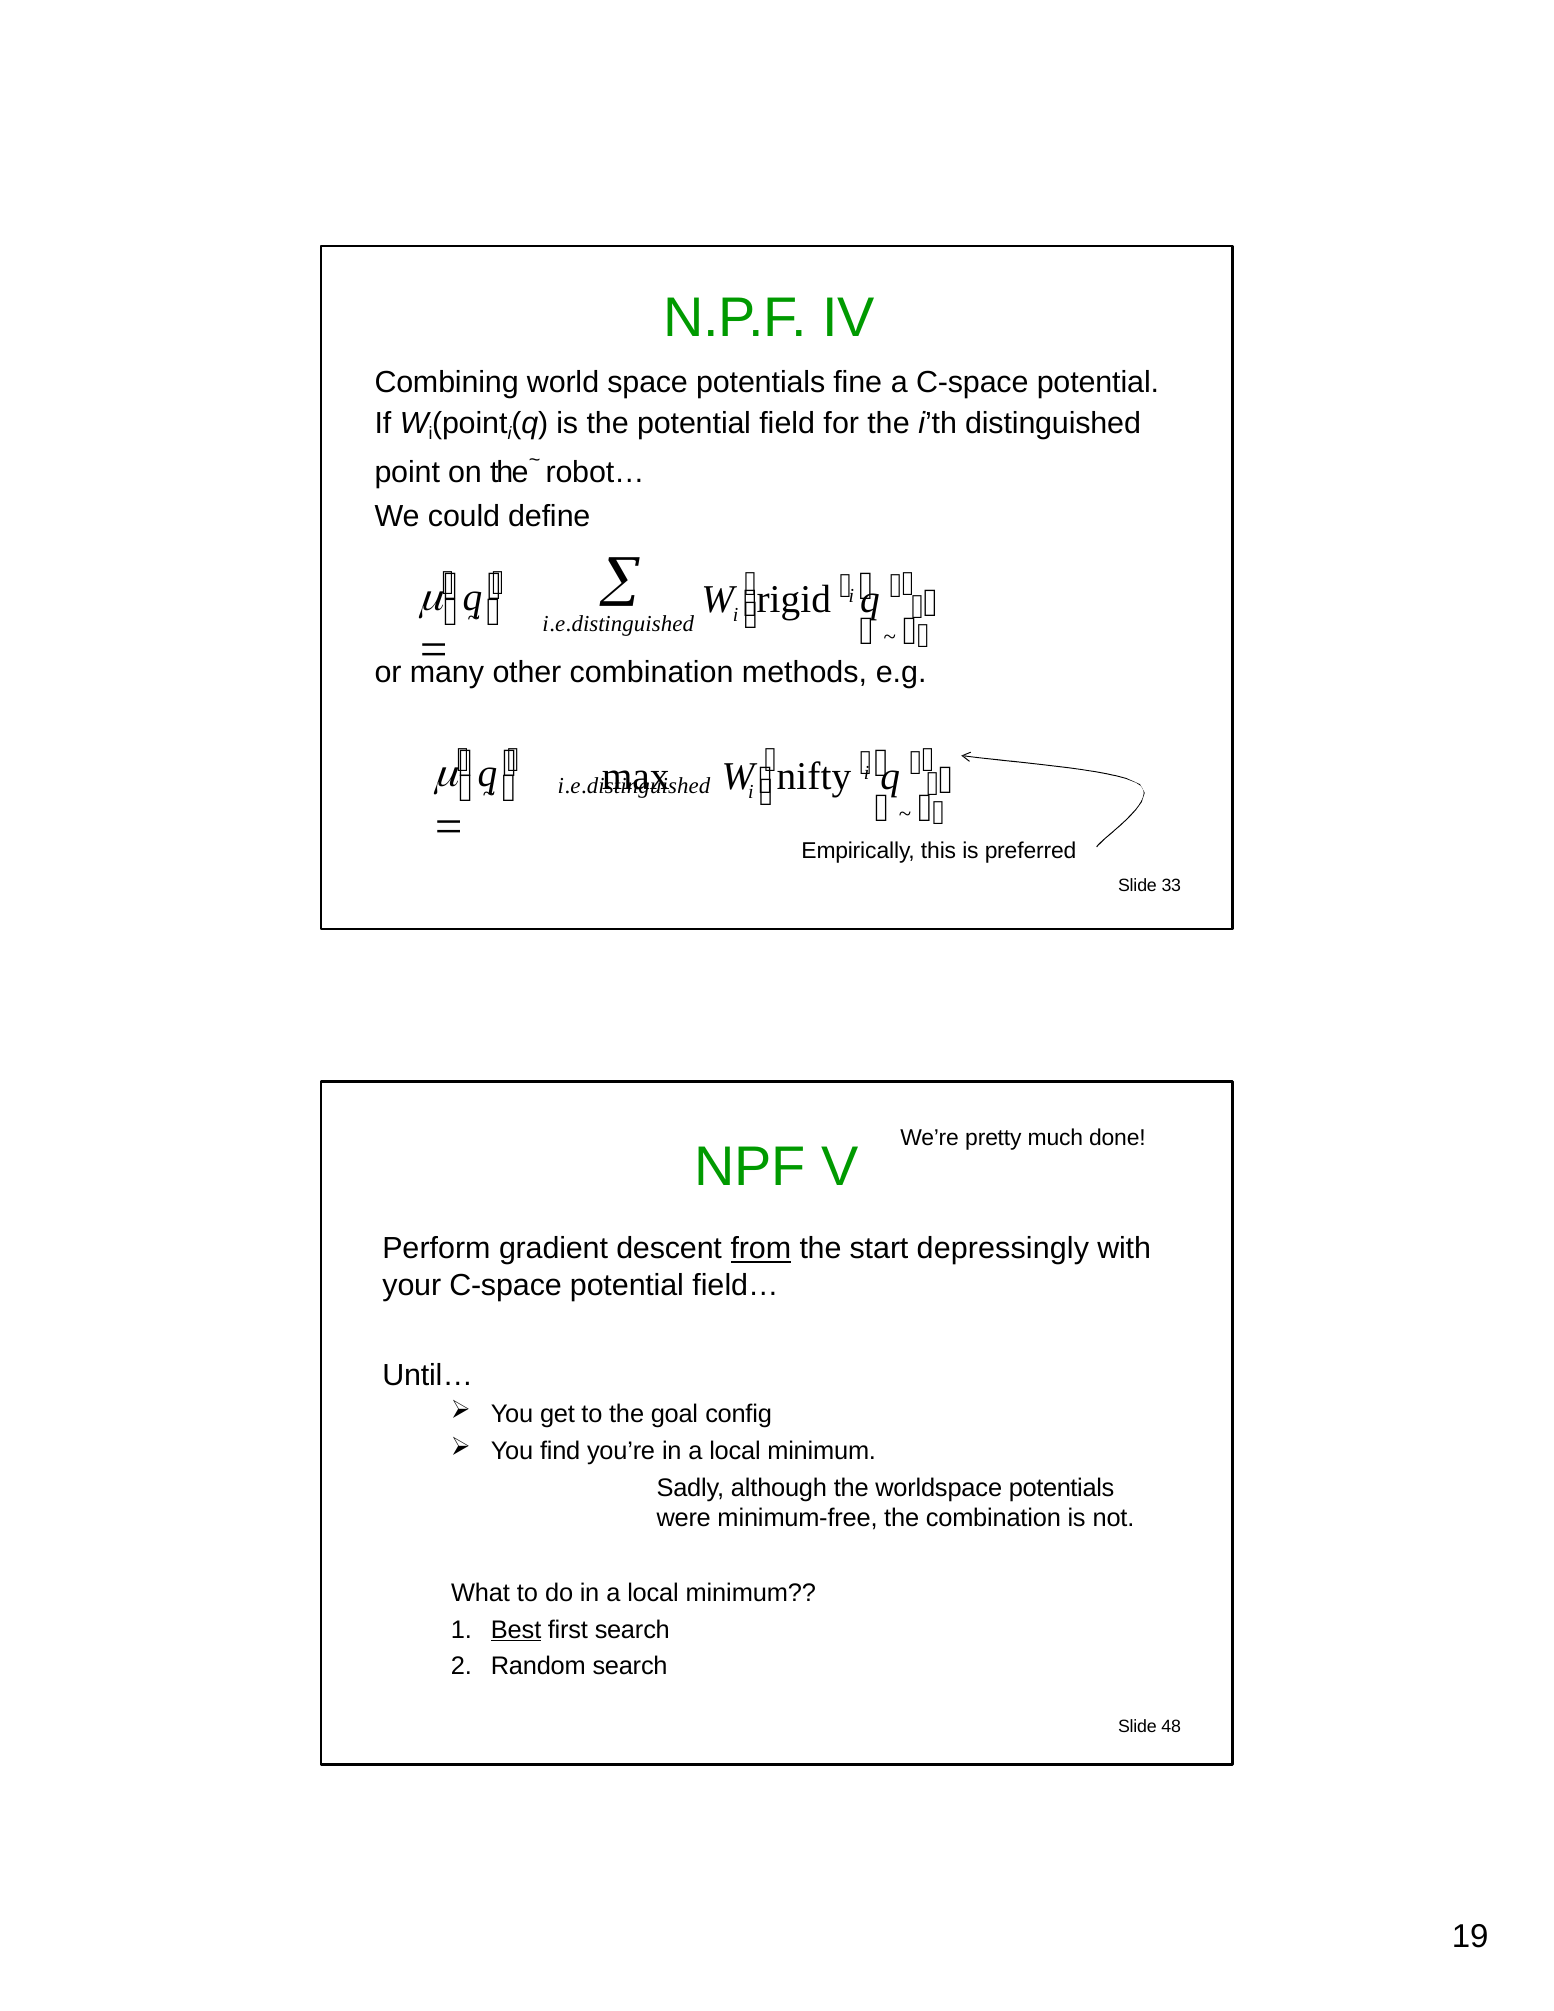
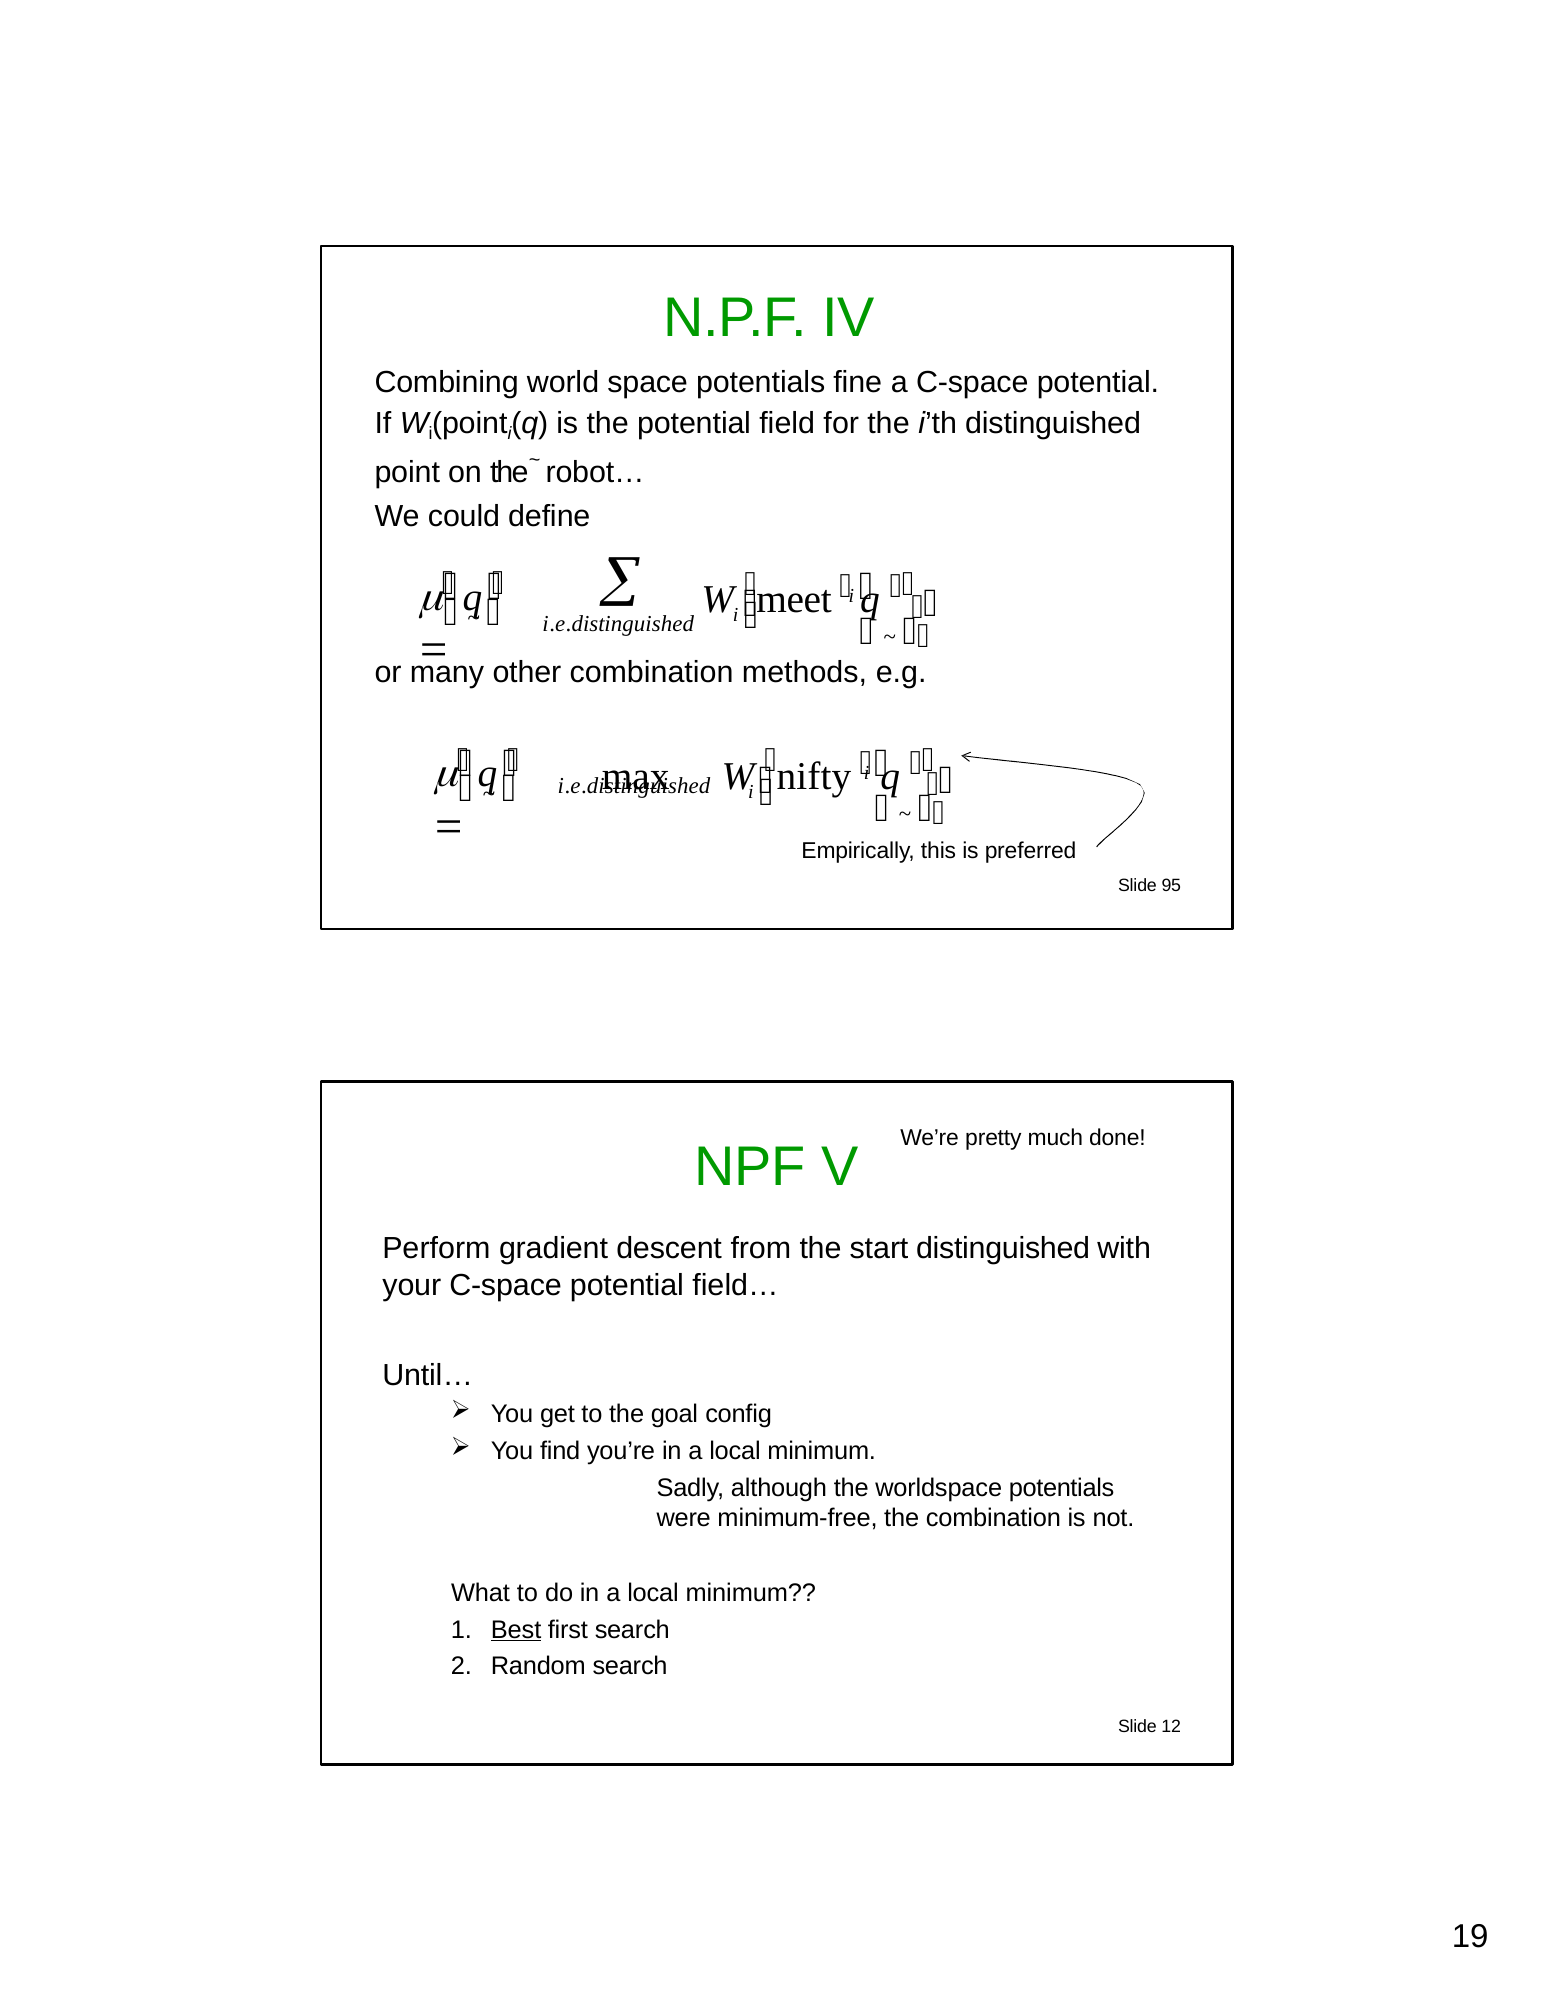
rigid: rigid -> meet
33: 33 -> 95
from underline: present -> none
start depressingly: depressingly -> distinguished
48: 48 -> 12
